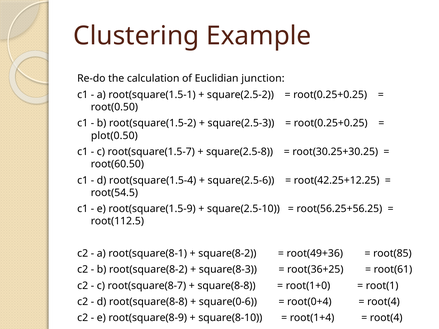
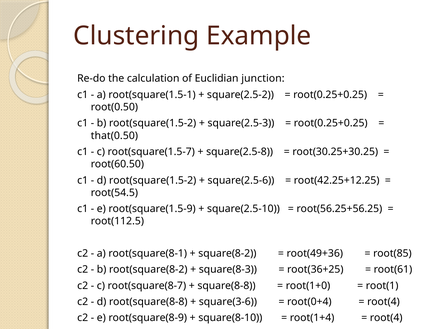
plot(0.50: plot(0.50 -> that(0.50
d root(square(1.5-4: root(square(1.5-4 -> root(square(1.5-2
square(0-6: square(0-6 -> square(3-6
